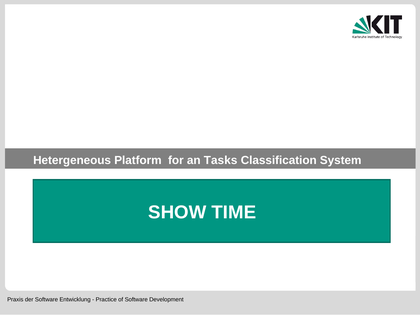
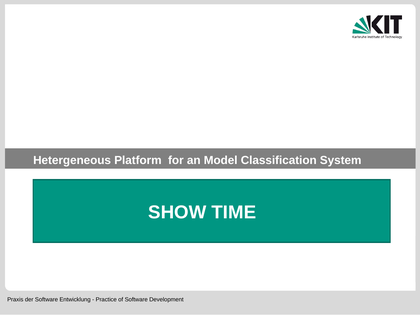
Tasks: Tasks -> Model
